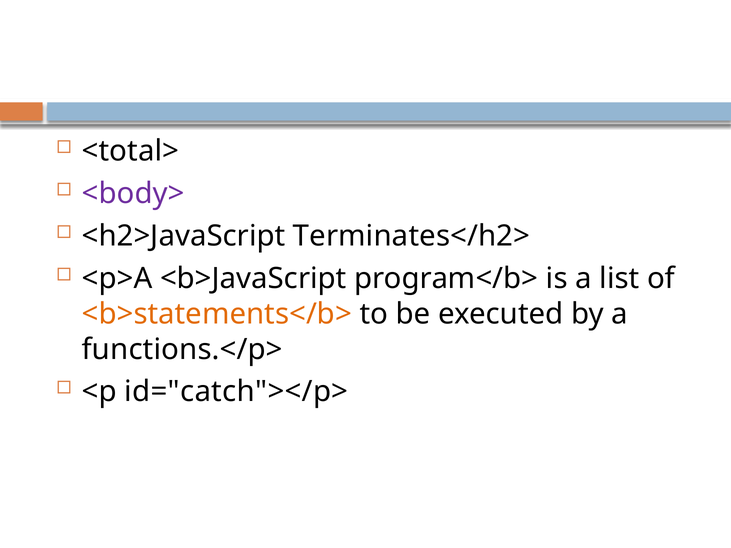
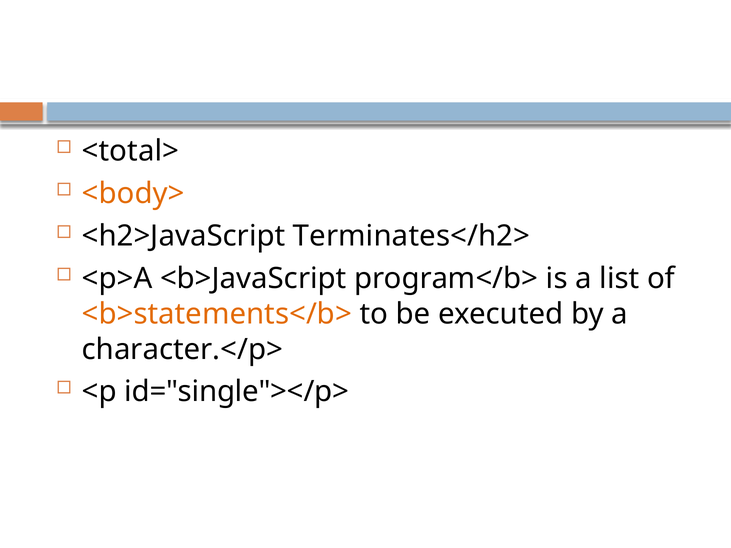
<body> colour: purple -> orange
functions.</p>: functions.</p> -> character.</p>
id="catch"></p>: id="catch"></p> -> id="single"></p>
